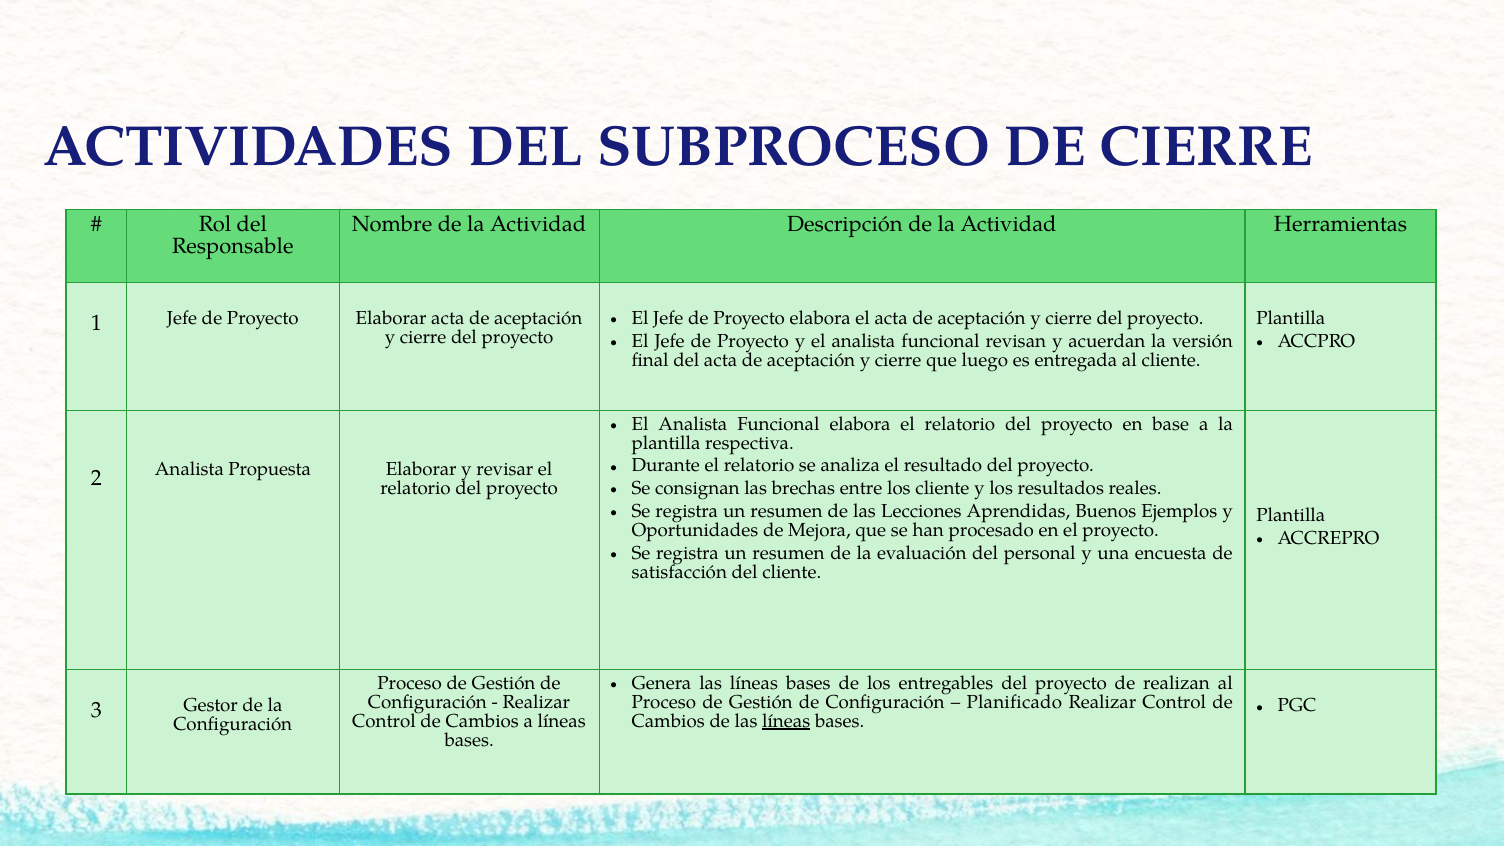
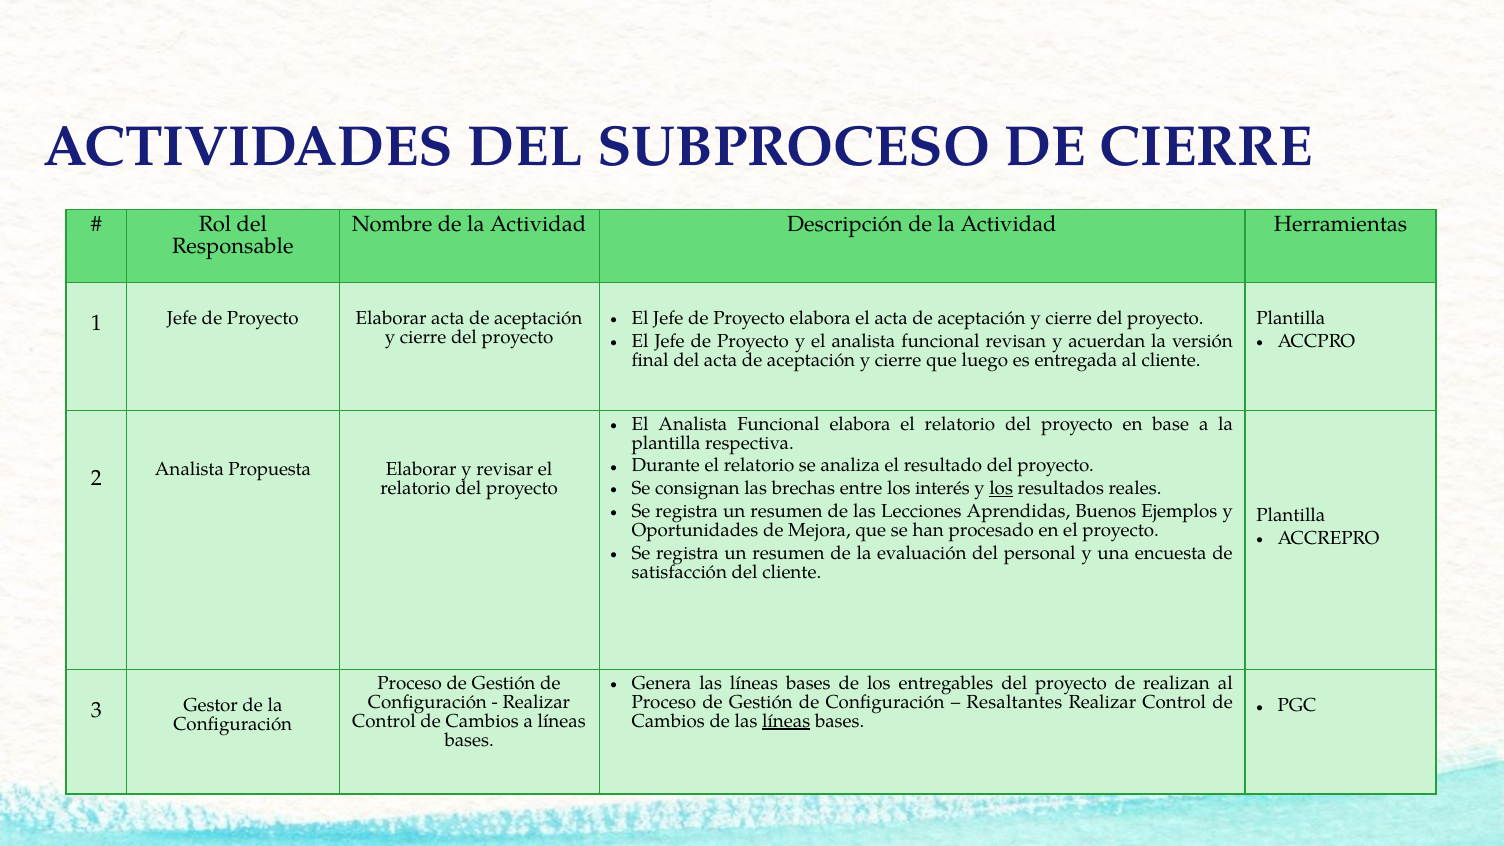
los cliente: cliente -> interés
los at (1001, 489) underline: none -> present
Planificado: Planificado -> Resaltantes
